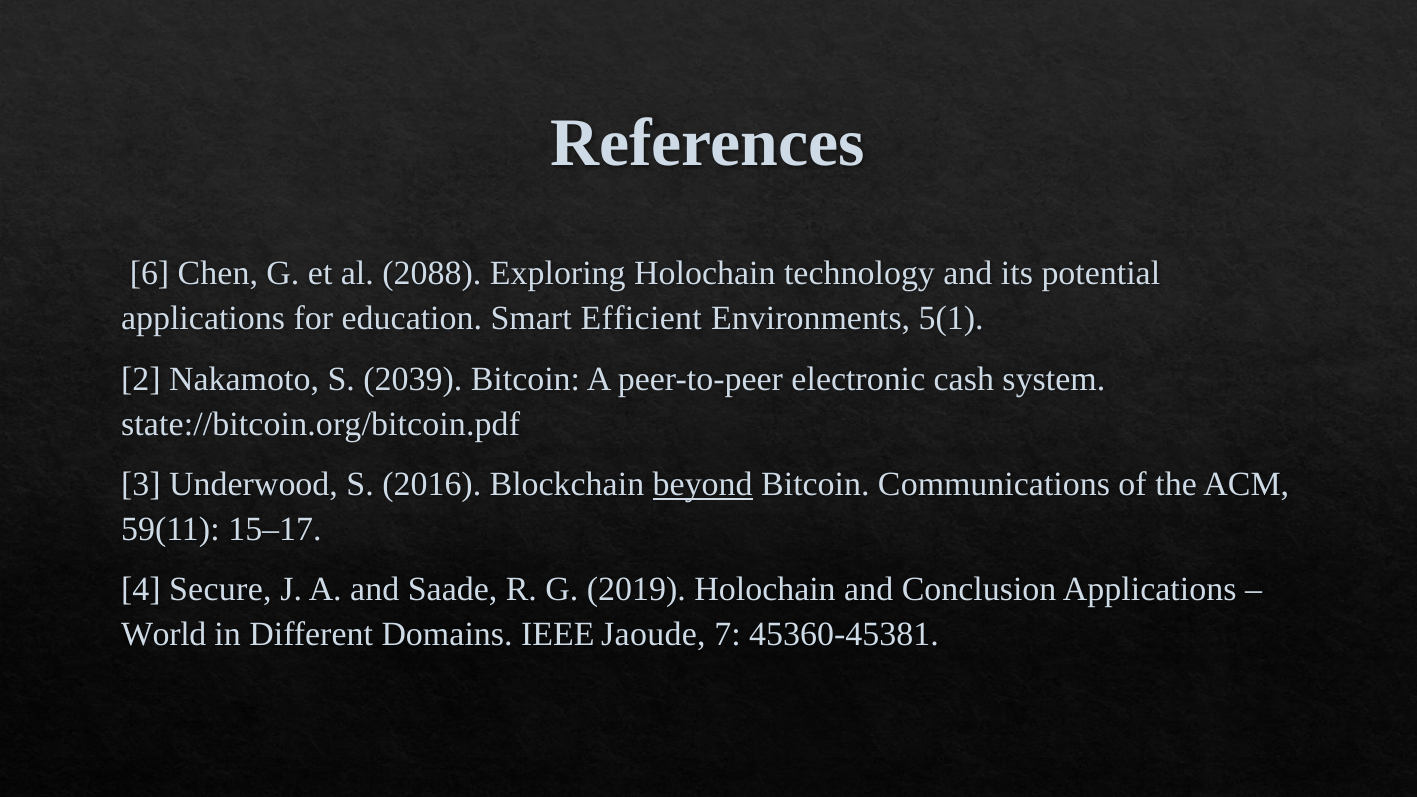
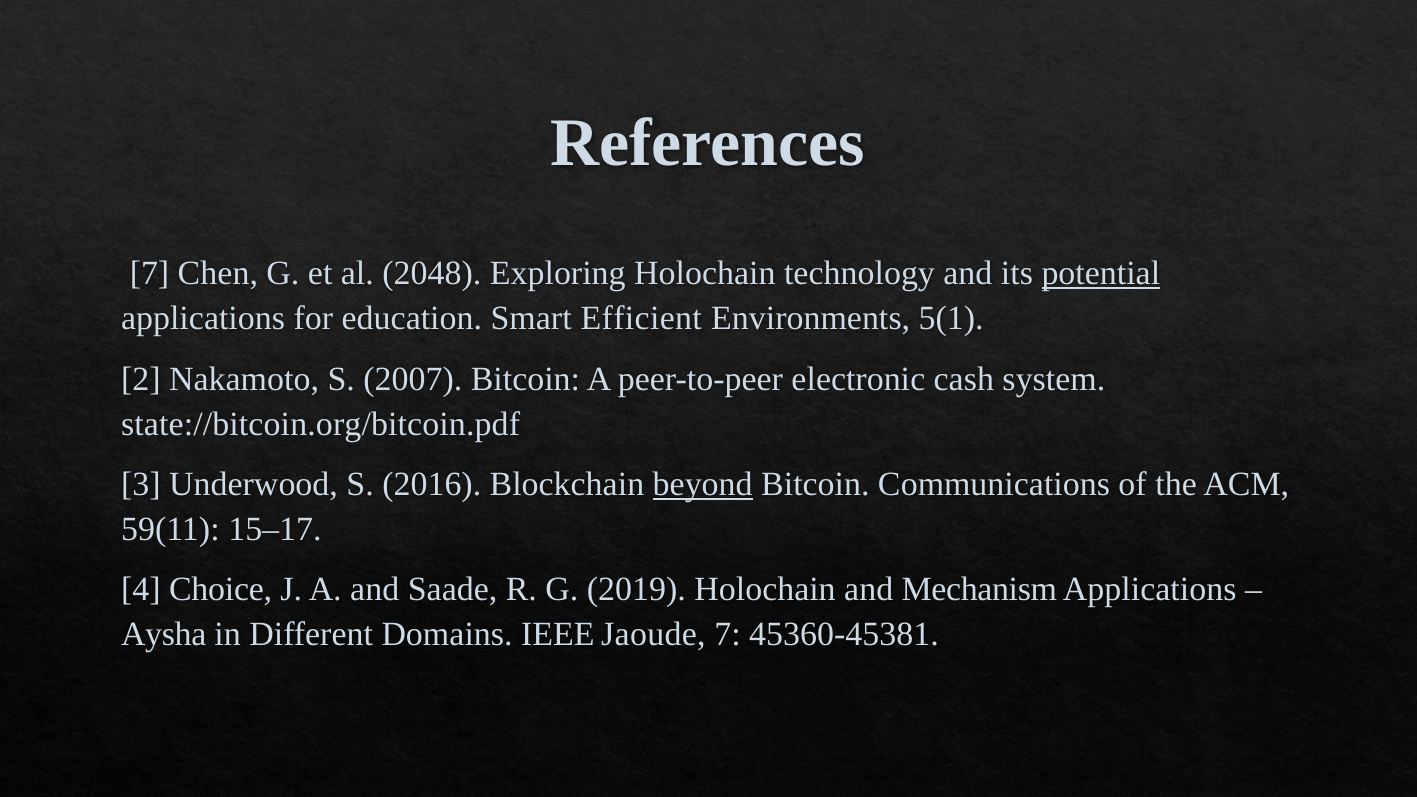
6 at (150, 274): 6 -> 7
2088: 2088 -> 2048
potential underline: none -> present
2039: 2039 -> 2007
Secure: Secure -> Choice
Conclusion: Conclusion -> Mechanism
World: World -> Aysha
